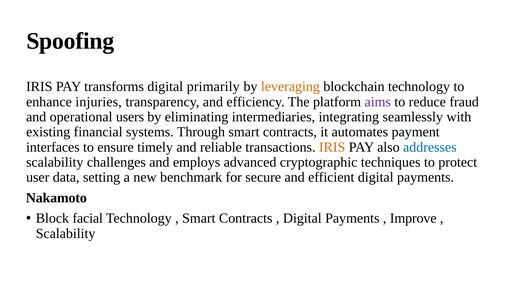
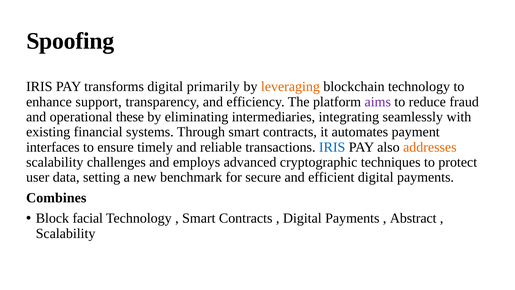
injuries: injuries -> support
users: users -> these
IRIS at (332, 147) colour: orange -> blue
addresses colour: blue -> orange
Nakamoto: Nakamoto -> Combines
Improve: Improve -> Abstract
